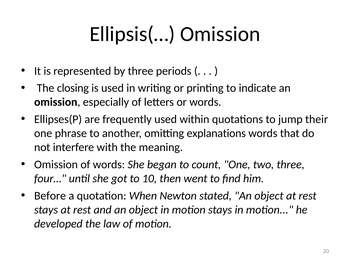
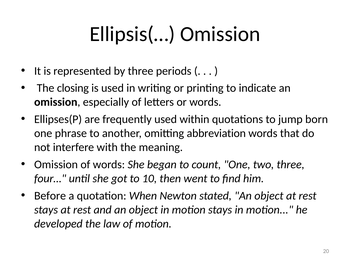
their: their -> born
explanations: explanations -> abbreviation
